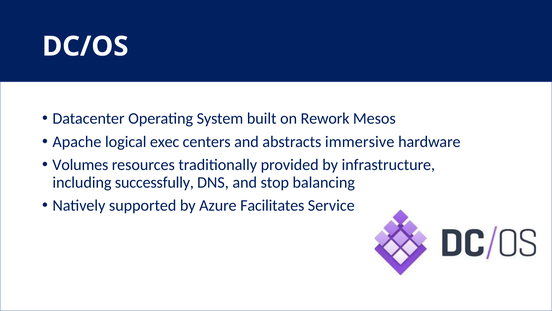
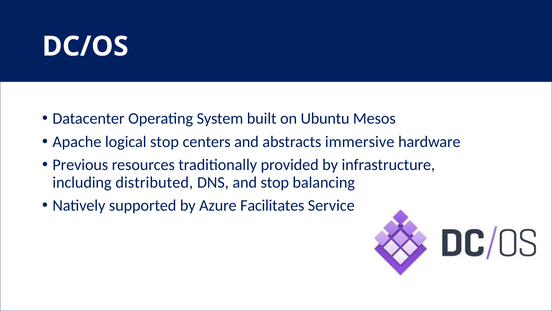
Rework: Rework -> Ubuntu
logical exec: exec -> stop
Volumes: Volumes -> Previous
successfully: successfully -> distributed
